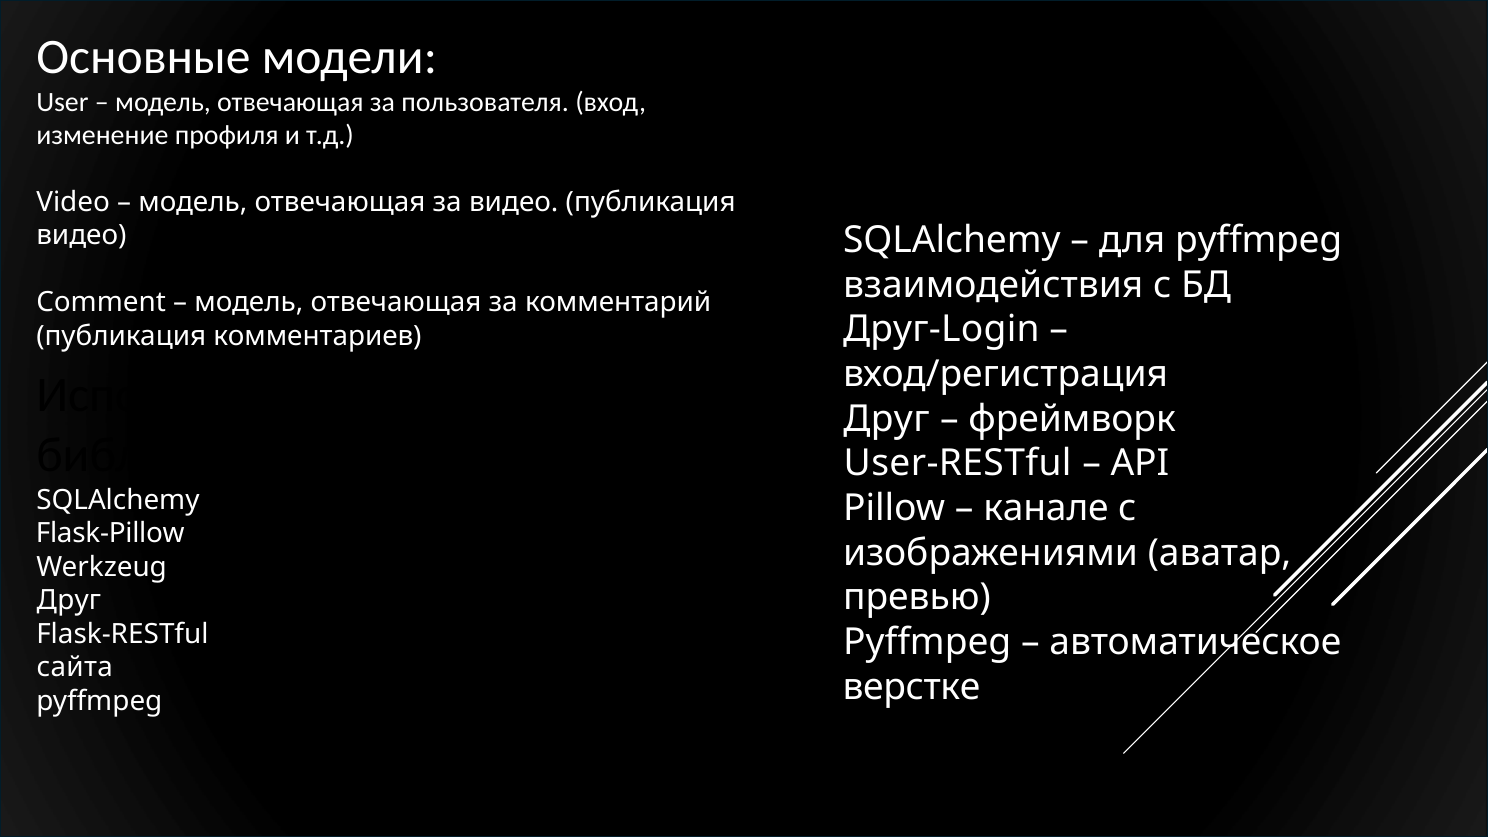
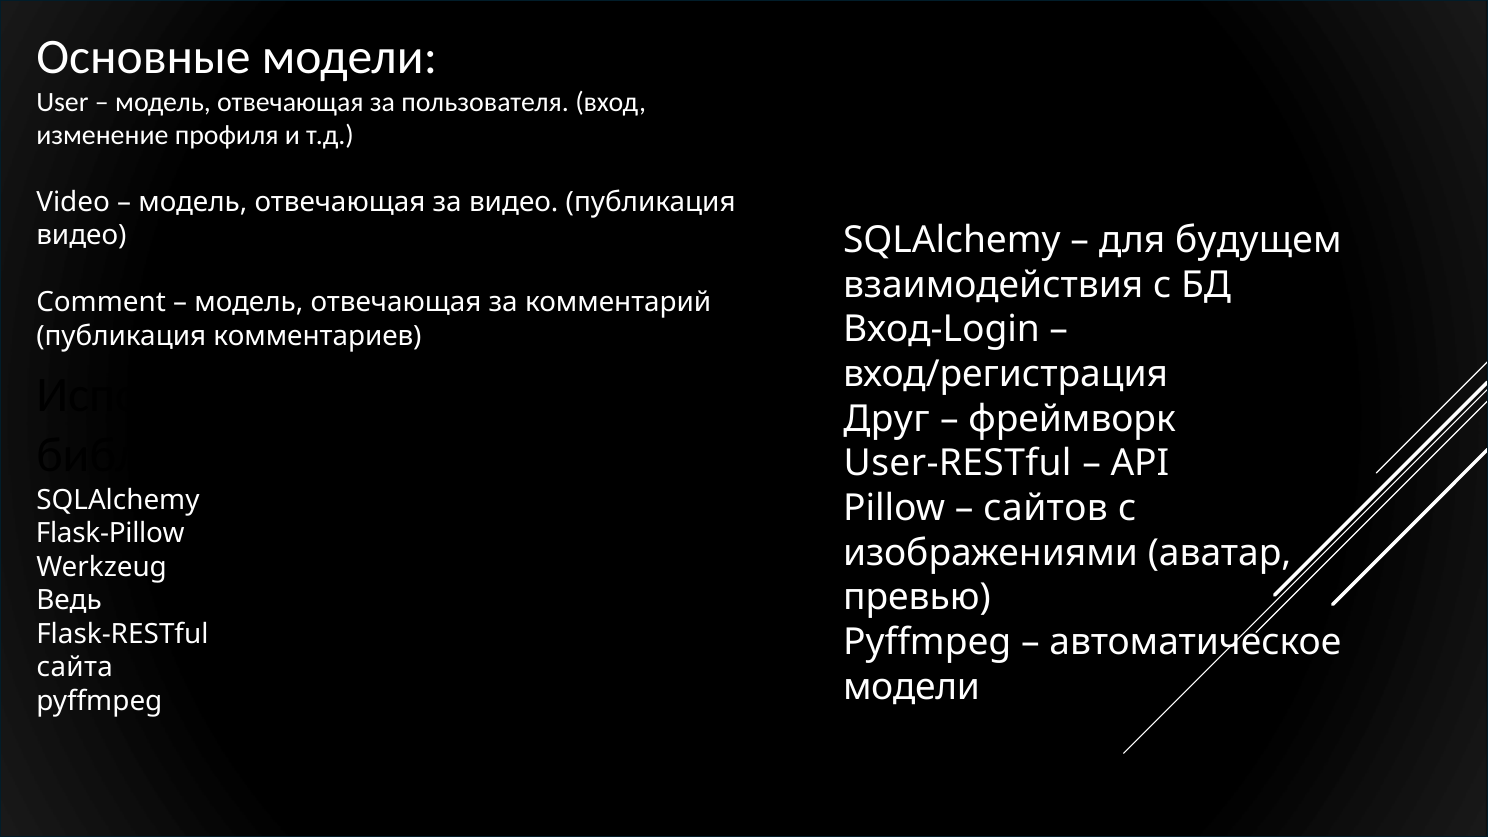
для pyffmpeg: pyffmpeg -> будущем
Друг-Login: Друг-Login -> Вход-Login
канале: канале -> сайтов
Друг at (69, 601): Друг -> Ведь
верстке at (911, 687): верстке -> модели
